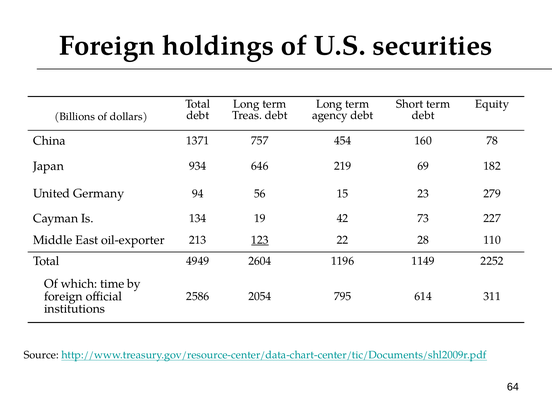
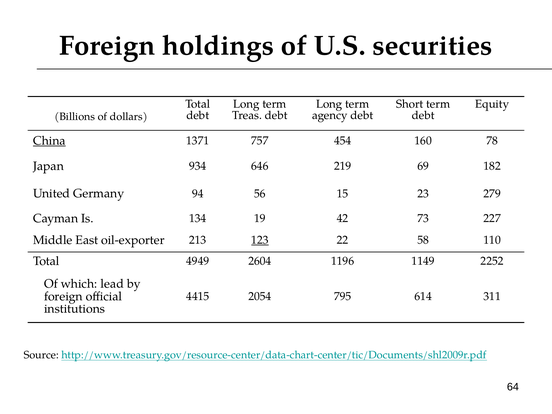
China underline: none -> present
28: 28 -> 58
time: time -> lead
2586: 2586 -> 4415
